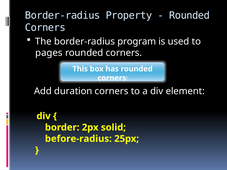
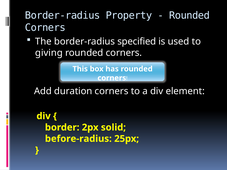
program: program -> specified
pages: pages -> giving
